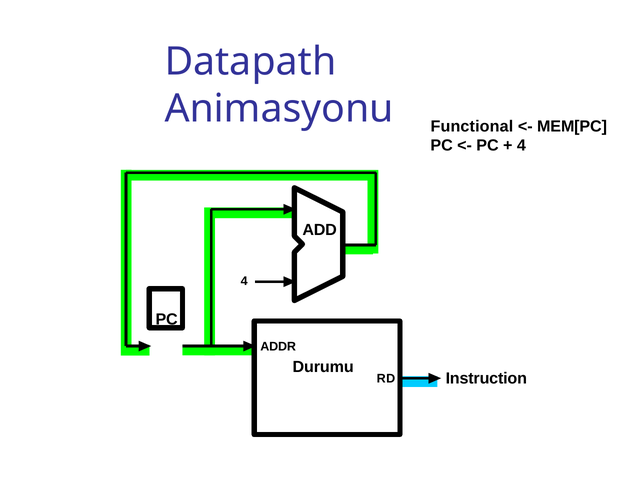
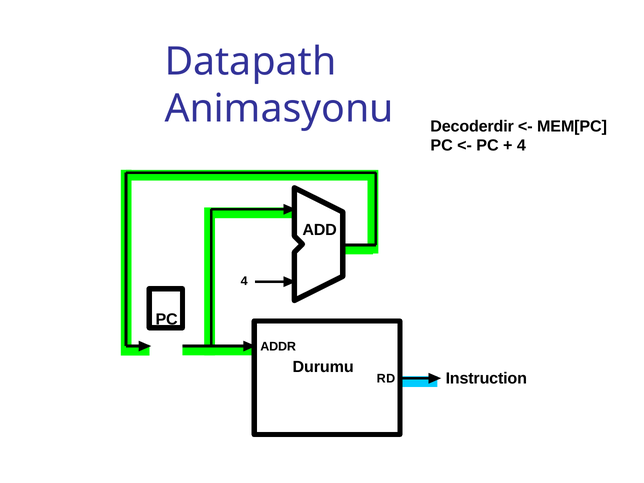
Functional: Functional -> Decoderdir
